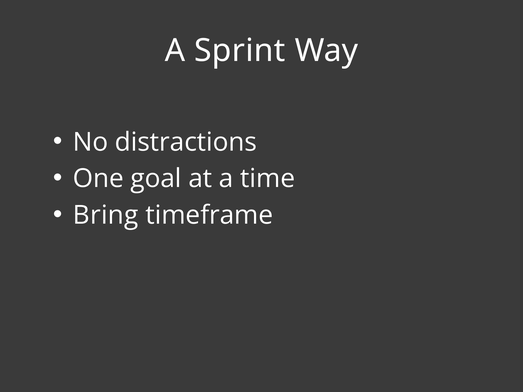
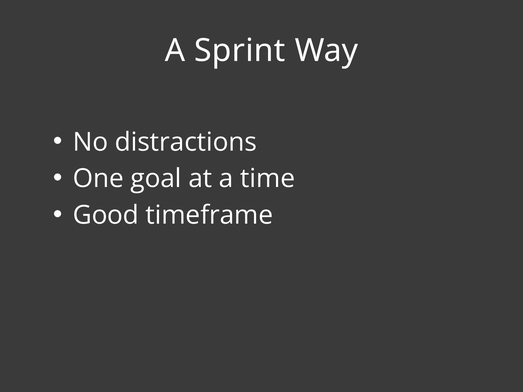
Bring: Bring -> Good
